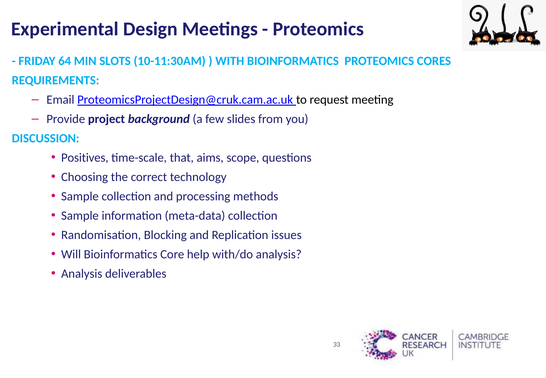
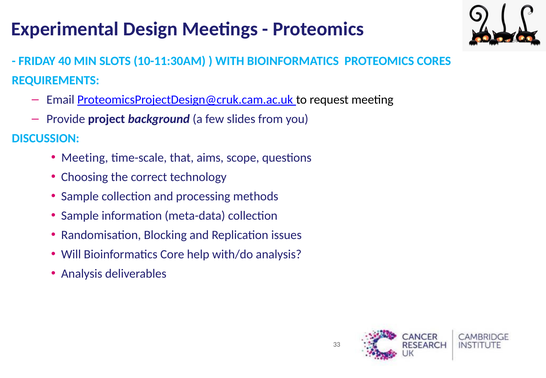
64: 64 -> 40
Positives at (85, 158): Positives -> Meeting
